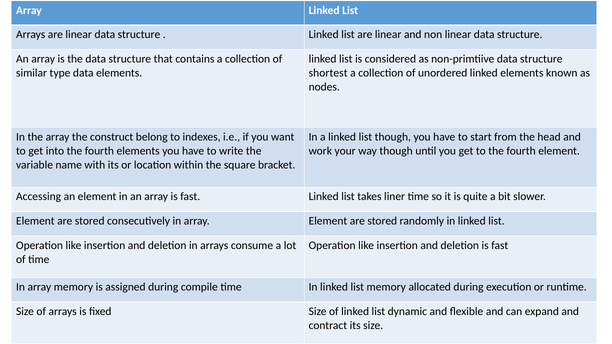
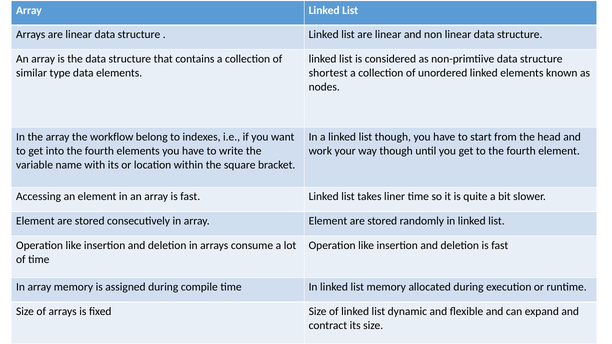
construct: construct -> workflow
